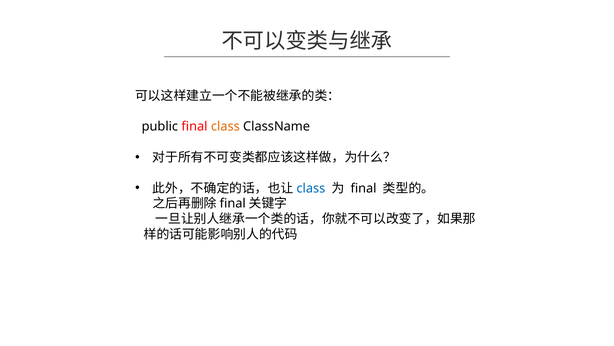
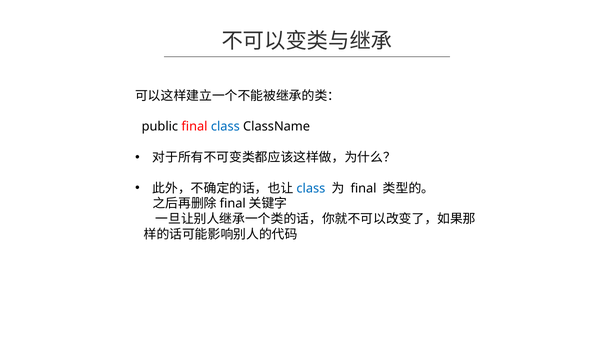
class at (225, 127) colour: orange -> blue
